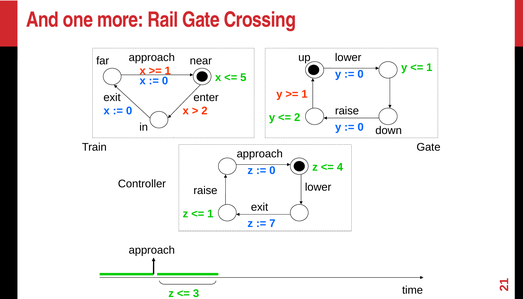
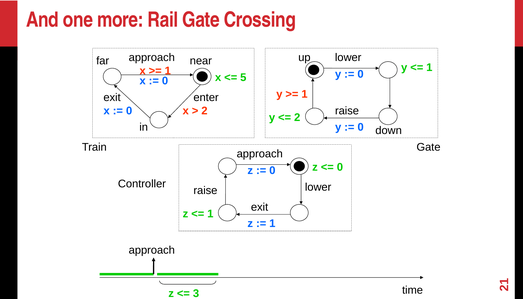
4 at (340, 167): 4 -> 0
7 at (272, 224): 7 -> 1
